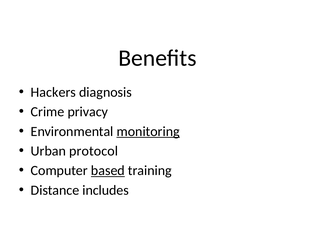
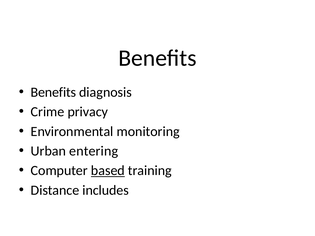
Hackers at (53, 92): Hackers -> Benefits
monitoring underline: present -> none
protocol: protocol -> entering
